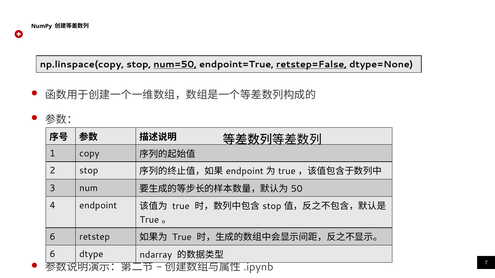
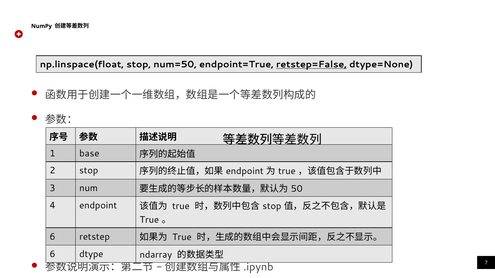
np.linspace(copy: np.linspace(copy -> np.linspace(float
num=50 underline: present -> none
copy: copy -> base
